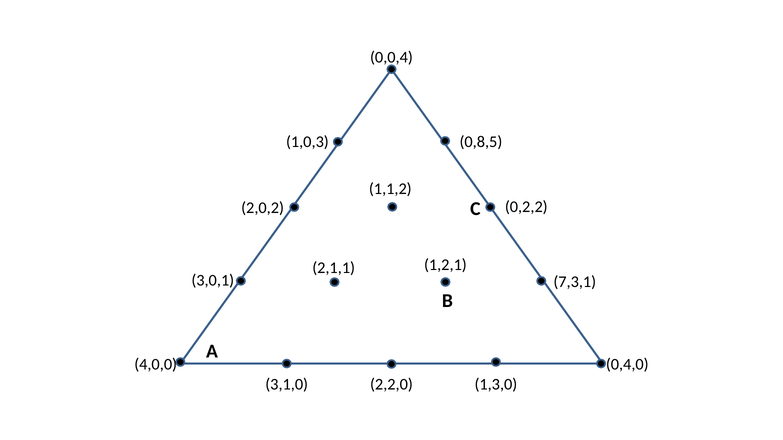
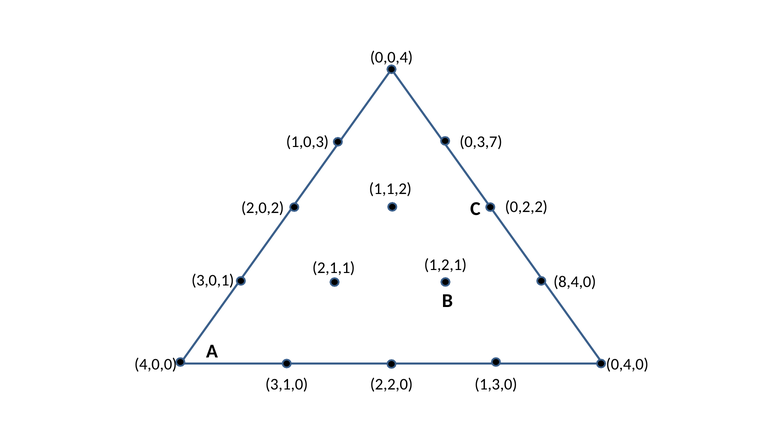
0,8,5: 0,8,5 -> 0,3,7
7,3,1: 7,3,1 -> 8,4,0
